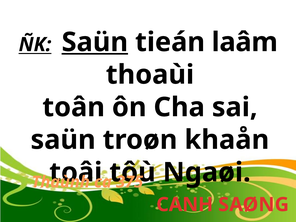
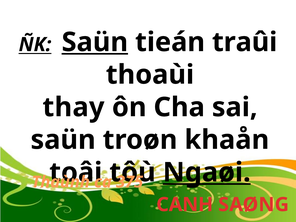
laâm: laâm -> traûi
toân: toân -> thay
Ngaøi underline: none -> present
